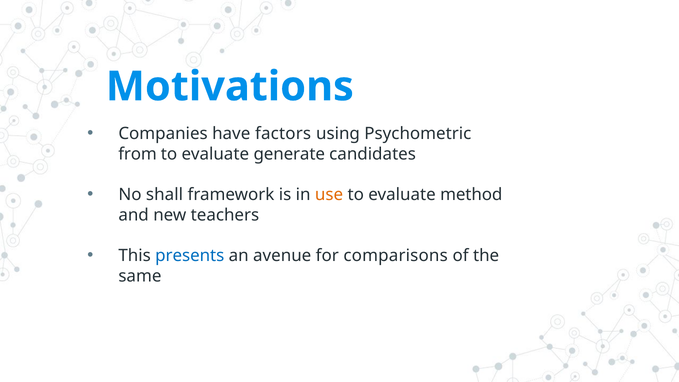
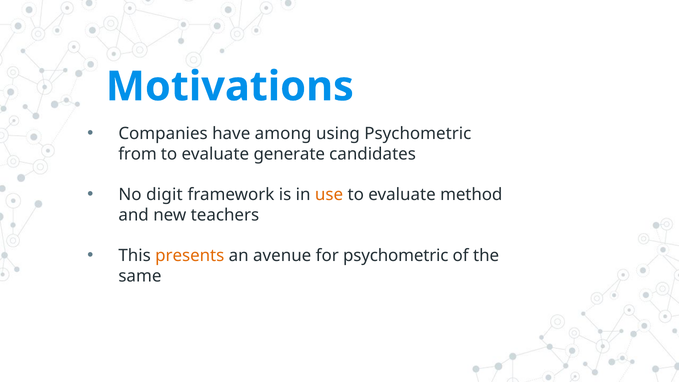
factors: factors -> among
shall: shall -> digit
presents colour: blue -> orange
for comparisons: comparisons -> psychometric
